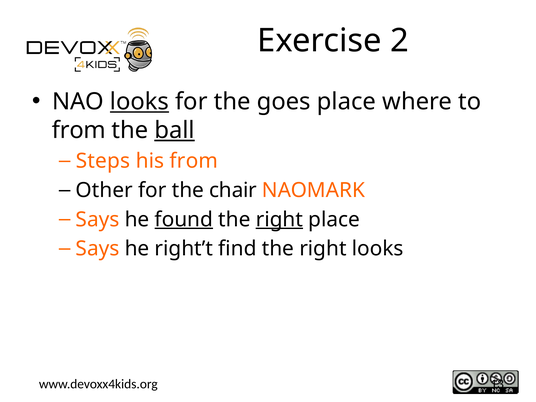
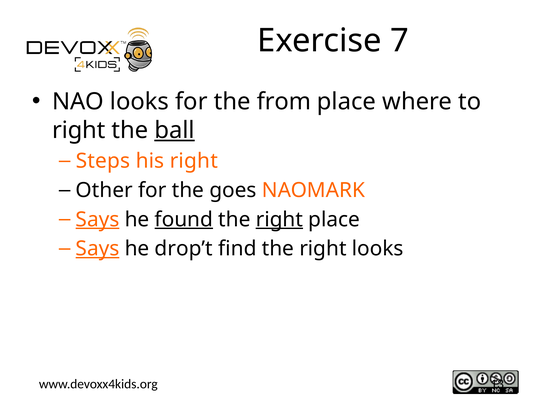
2: 2 -> 7
looks at (139, 102) underline: present -> none
goes: goes -> from
from at (79, 130): from -> right
his from: from -> right
chair: chair -> goes
Says at (97, 219) underline: none -> present
Says at (97, 249) underline: none -> present
right’t: right’t -> drop’t
